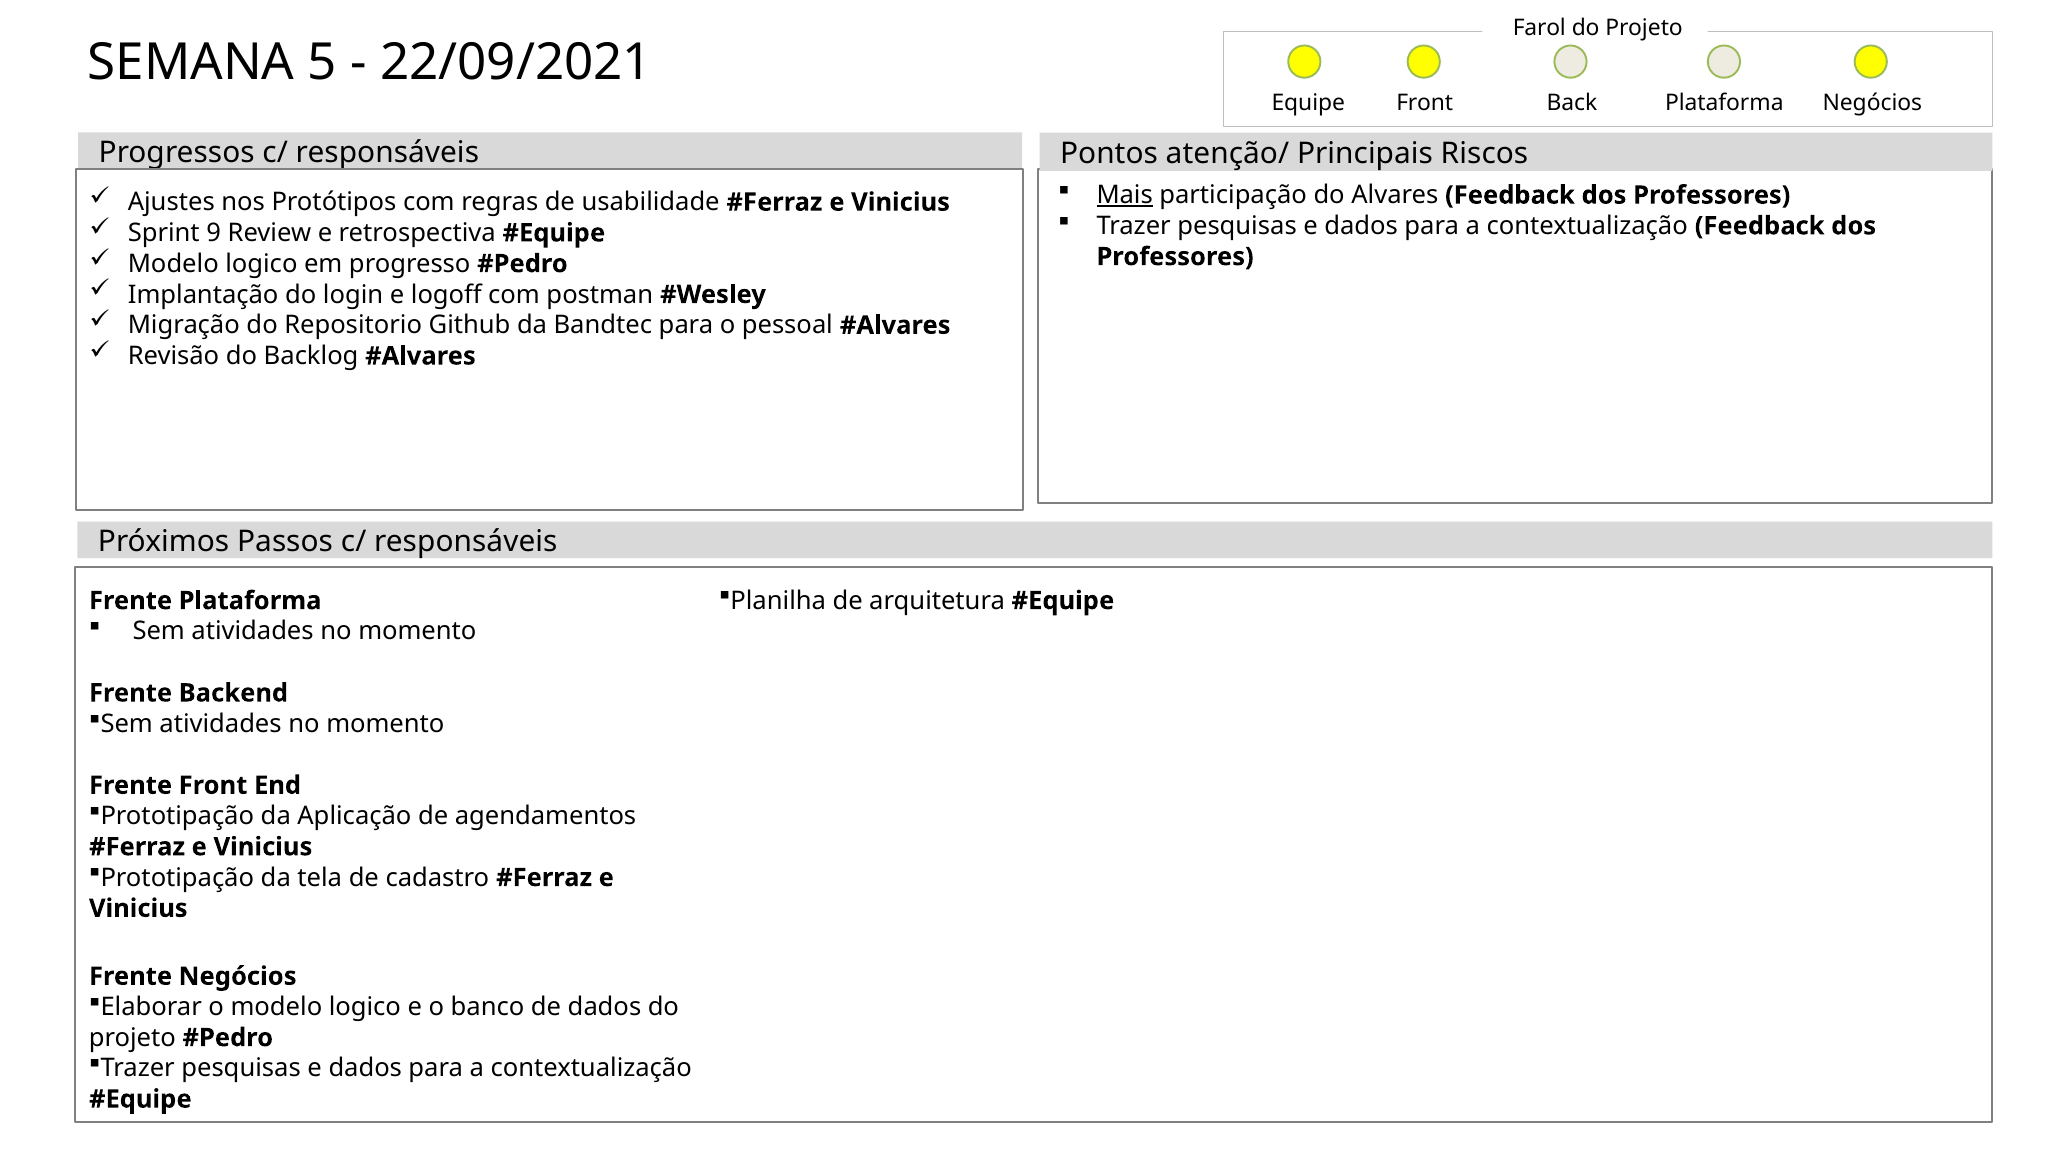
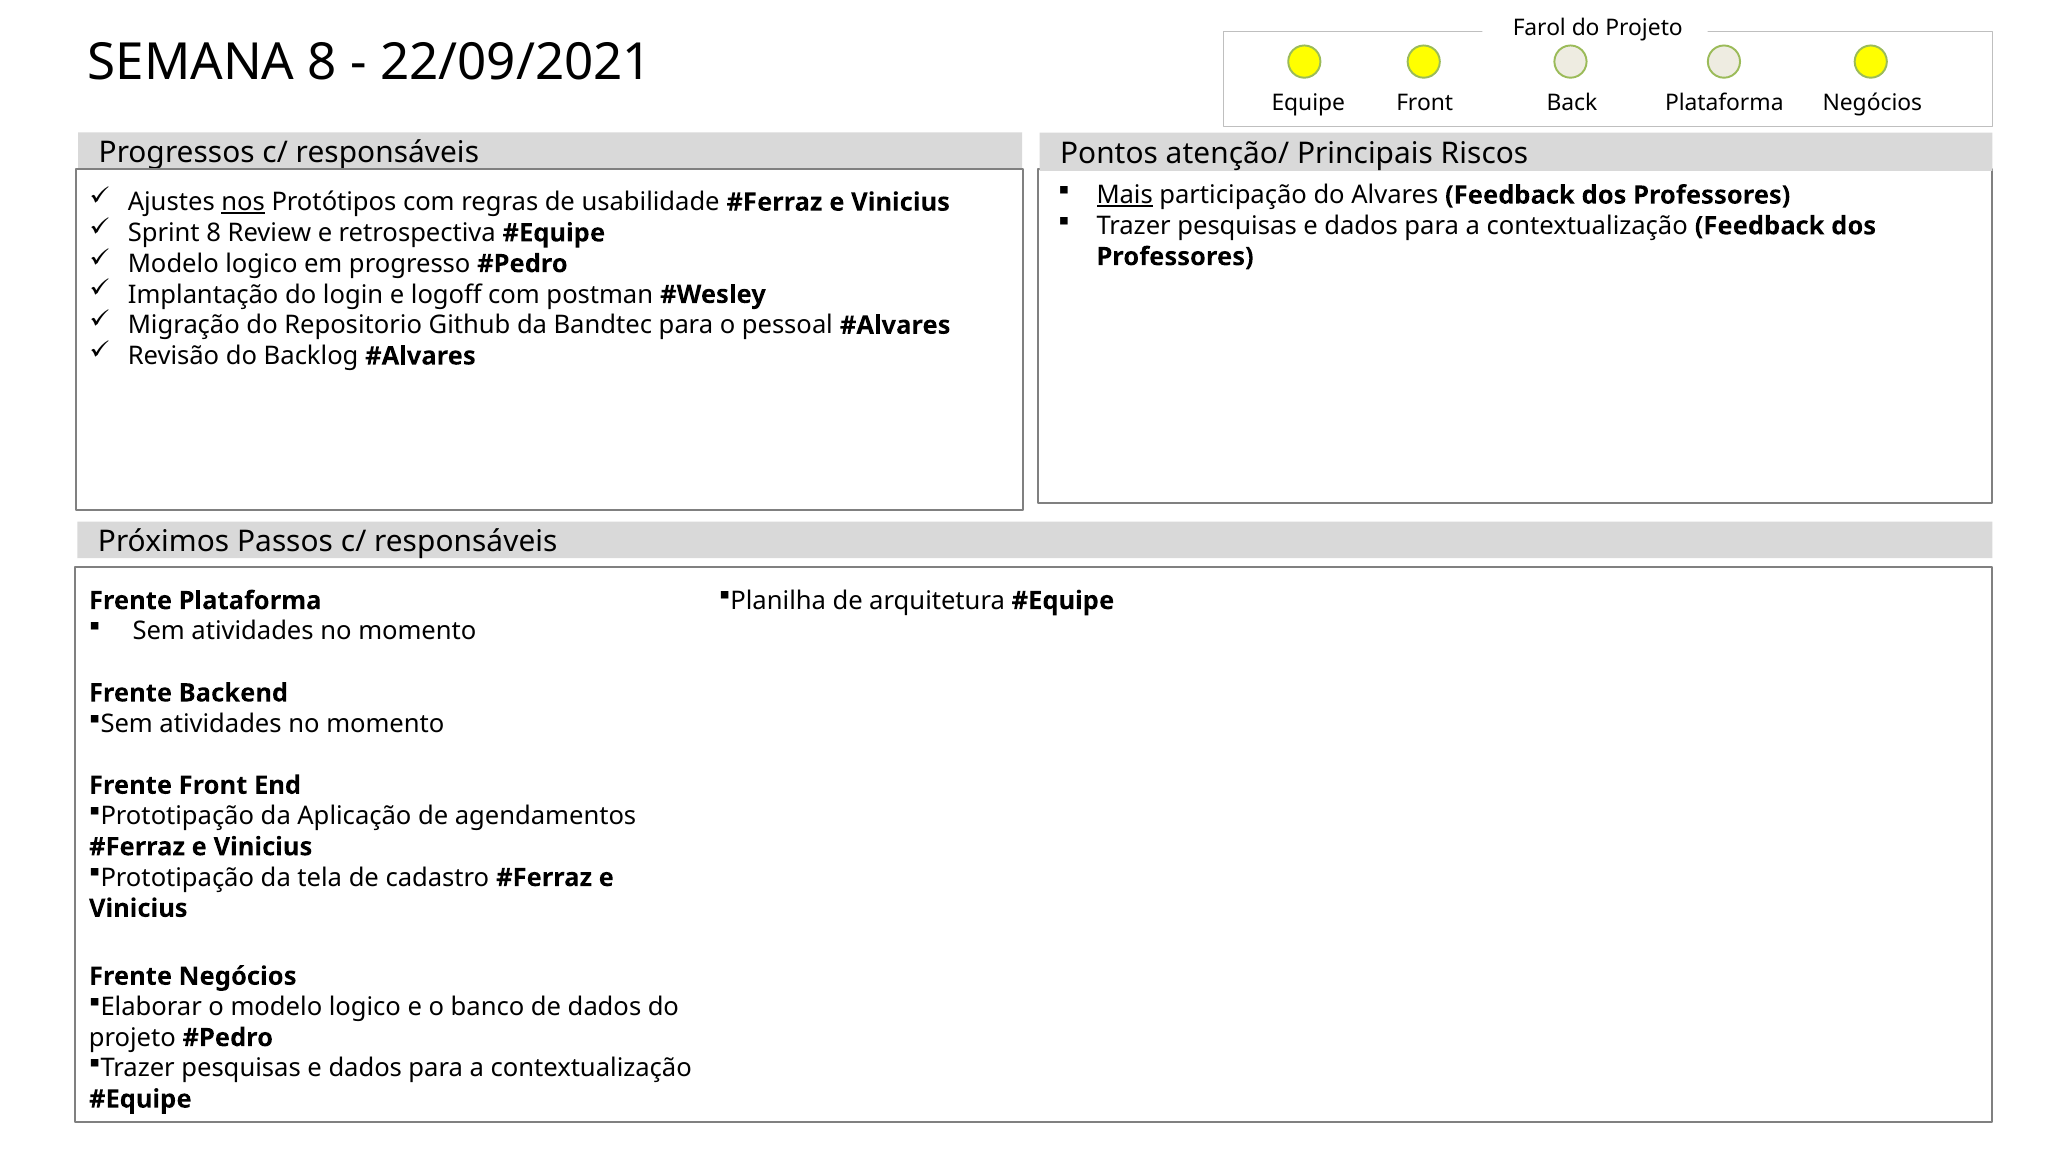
SEMANA 5: 5 -> 8
nos underline: none -> present
Sprint 9: 9 -> 8
